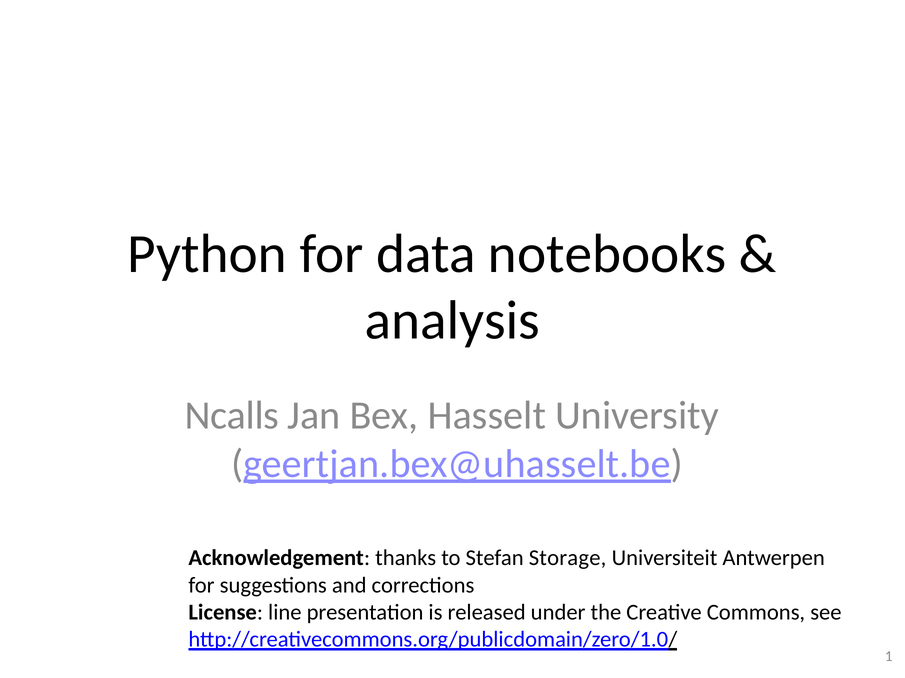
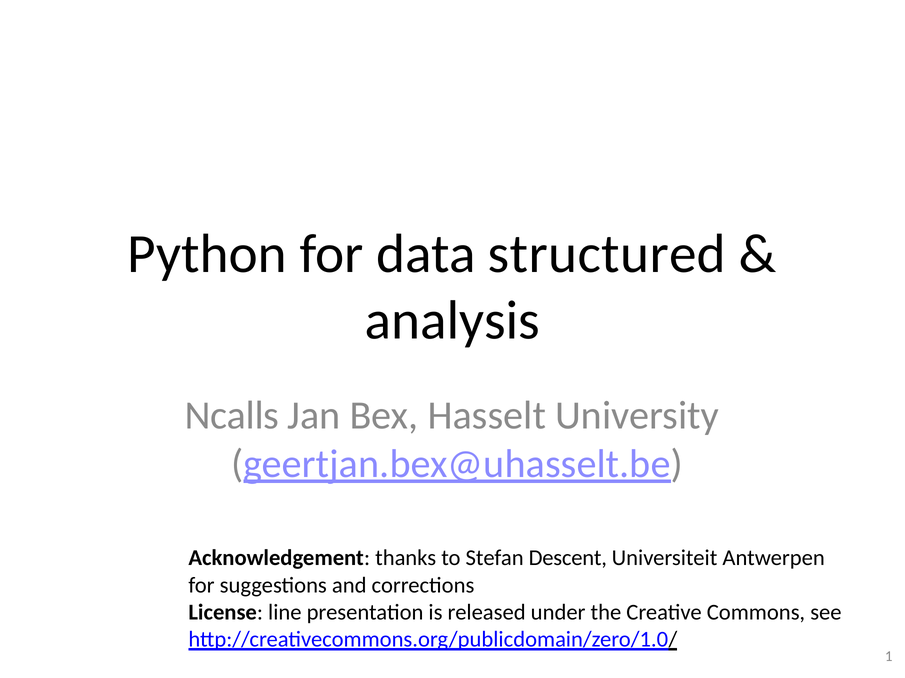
notebooks: notebooks -> structured
Storage: Storage -> Descent
